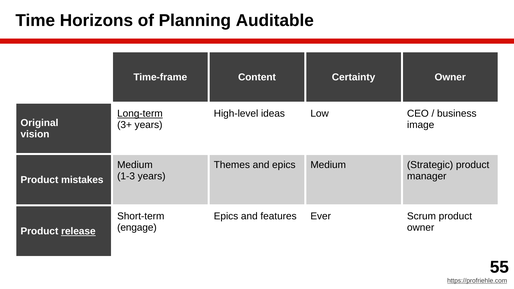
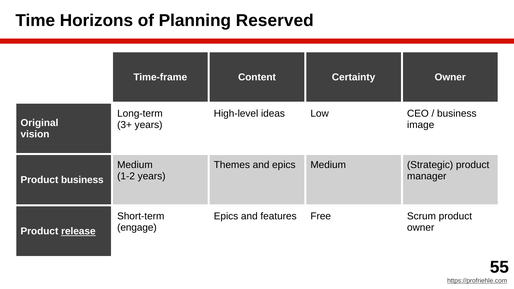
Auditable: Auditable -> Reserved
Long-term underline: present -> none
1-3: 1-3 -> 1-2
Product mistakes: mistakes -> business
Ever: Ever -> Free
